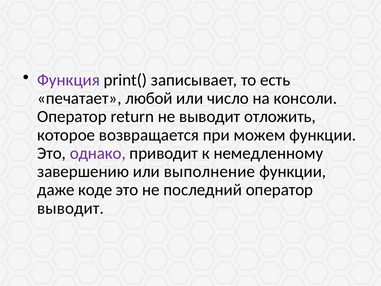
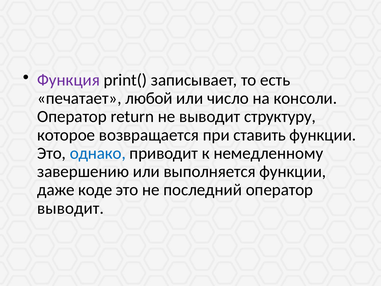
отложить: отложить -> структуру
можем: можем -> ставить
однако colour: purple -> blue
выполнение: выполнение -> выполняется
